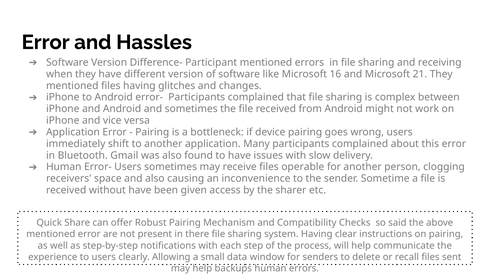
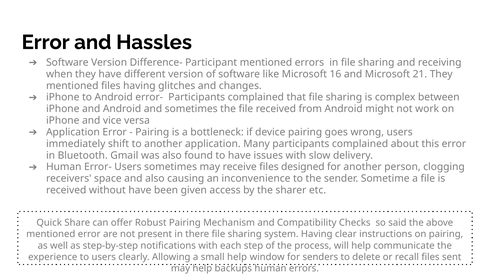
operable: operable -> designed
small data: data -> help
